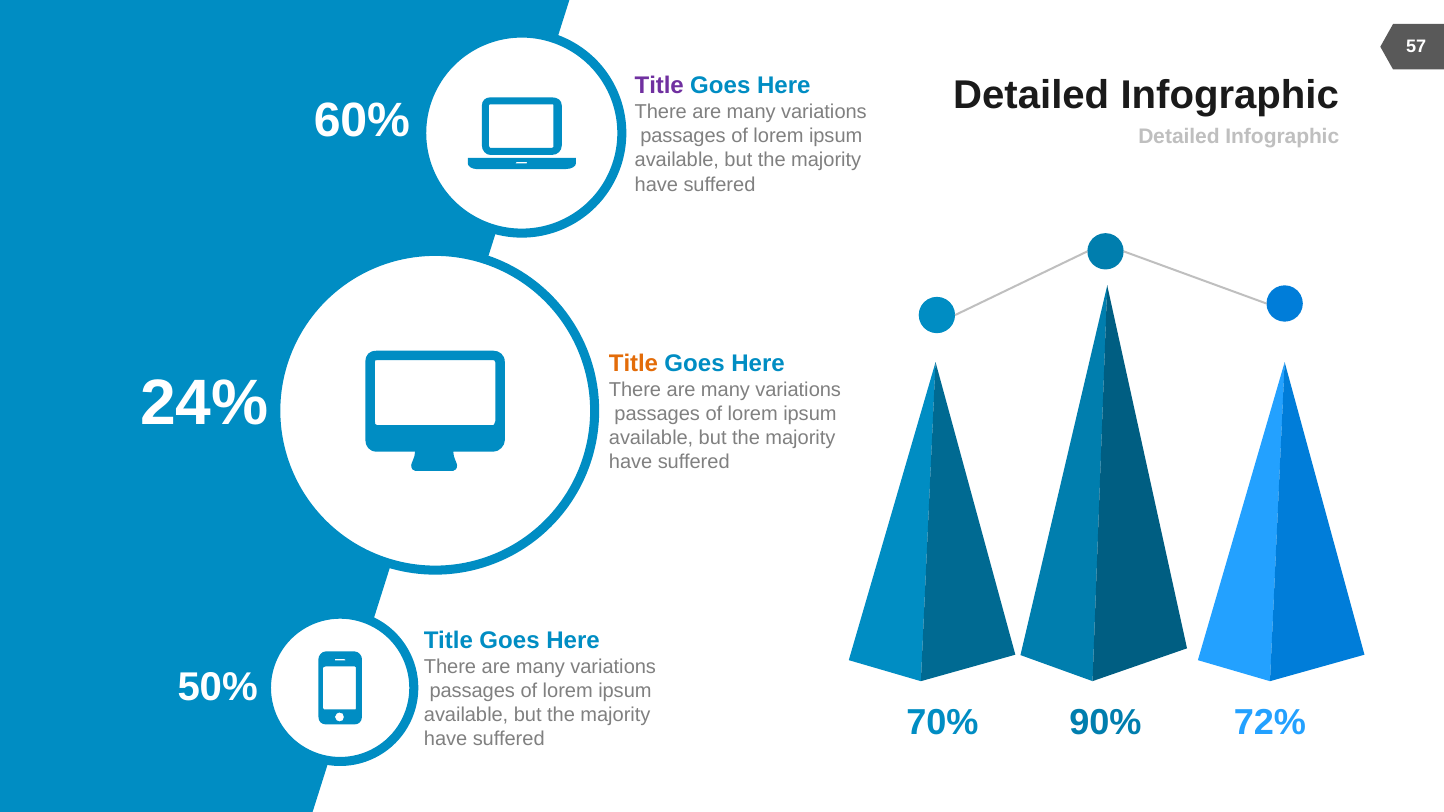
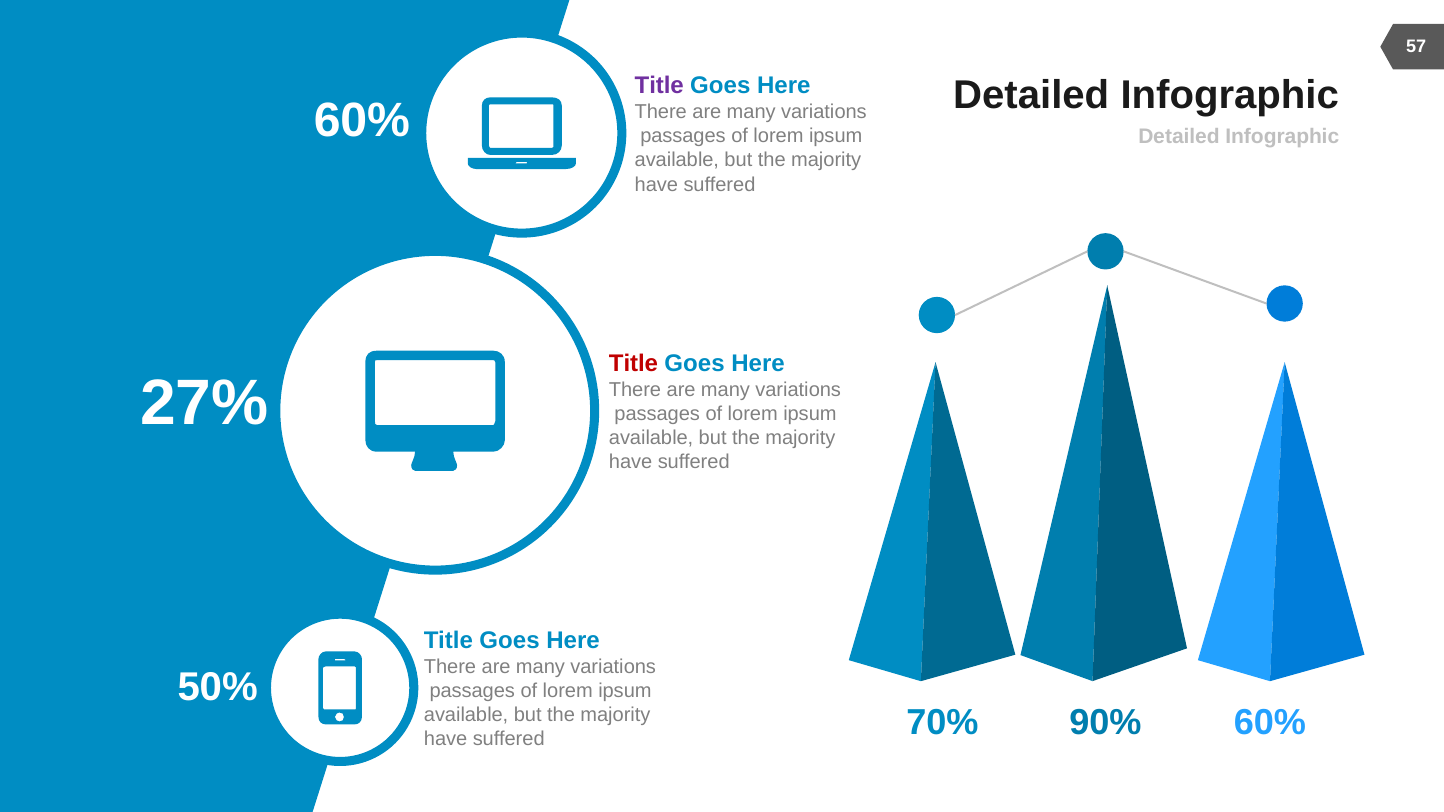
Title at (634, 364) colour: orange -> red
24%: 24% -> 27%
70% 72%: 72% -> 60%
